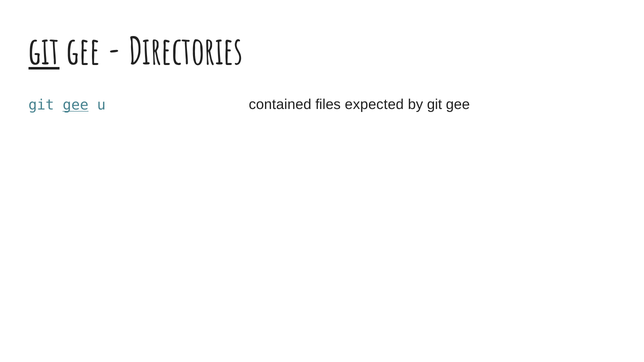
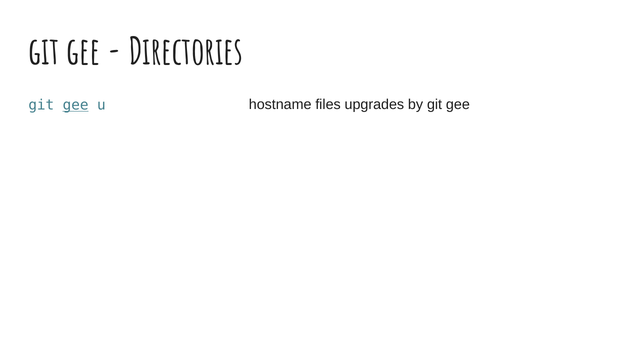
git at (44, 52) underline: present -> none
contained: contained -> hostname
expected: expected -> upgrades
